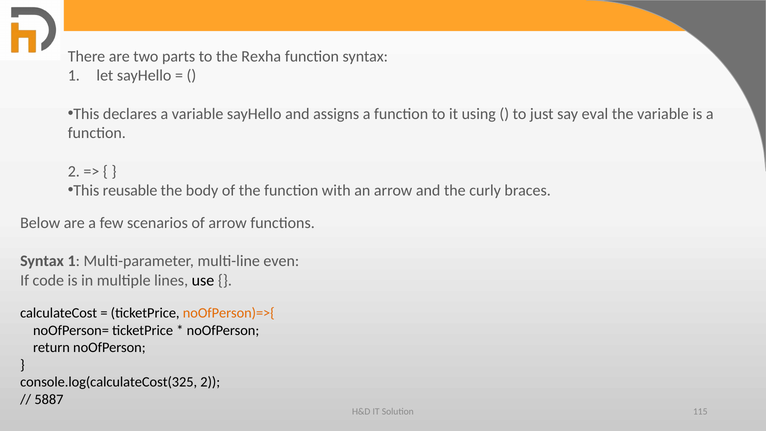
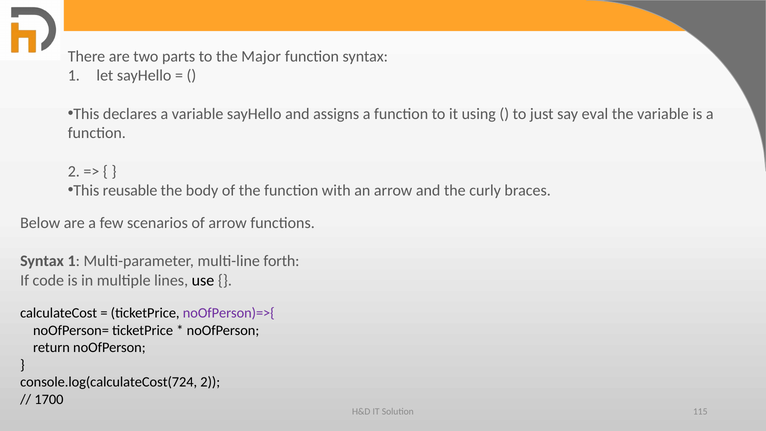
Rexha: Rexha -> Major
even: even -> forth
noOfPerson)=>{ colour: orange -> purple
console.log(calculateCost(325: console.log(calculateCost(325 -> console.log(calculateCost(724
5887: 5887 -> 1700
